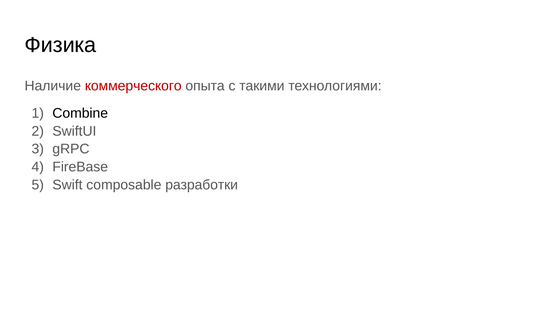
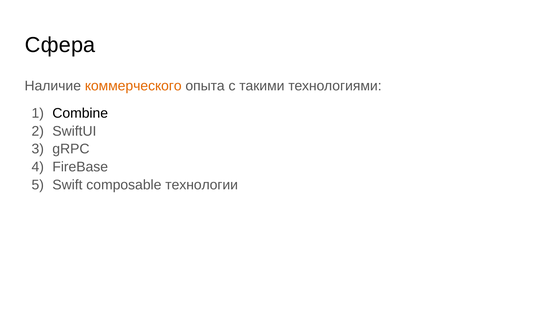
Физика: Физика -> Сфера
коммерческого colour: red -> orange
разработки: разработки -> технологии
